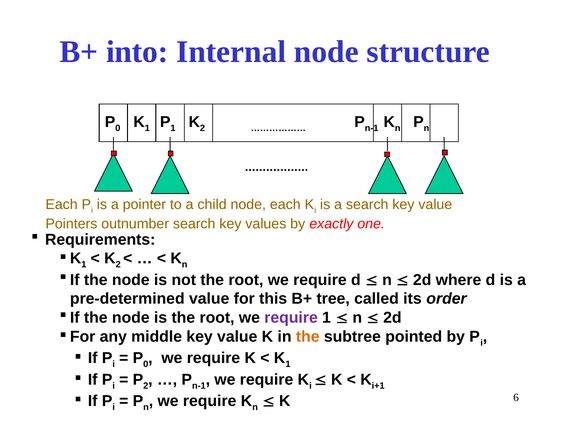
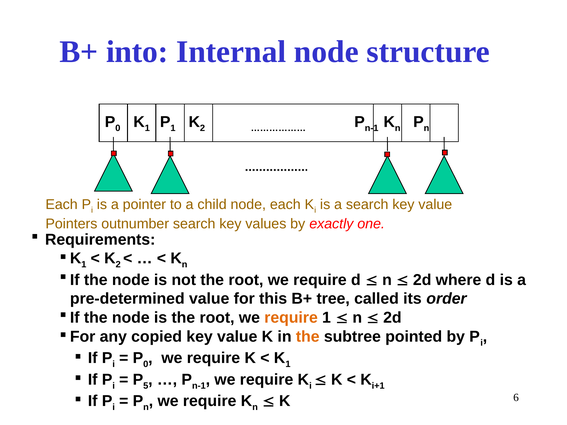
require at (291, 318) colour: purple -> orange
middle: middle -> copied
2 at (146, 386): 2 -> 5
